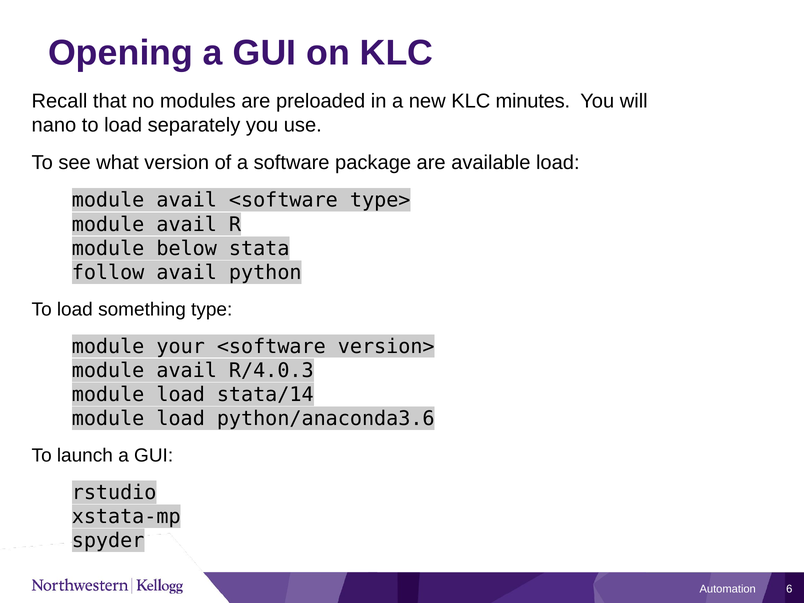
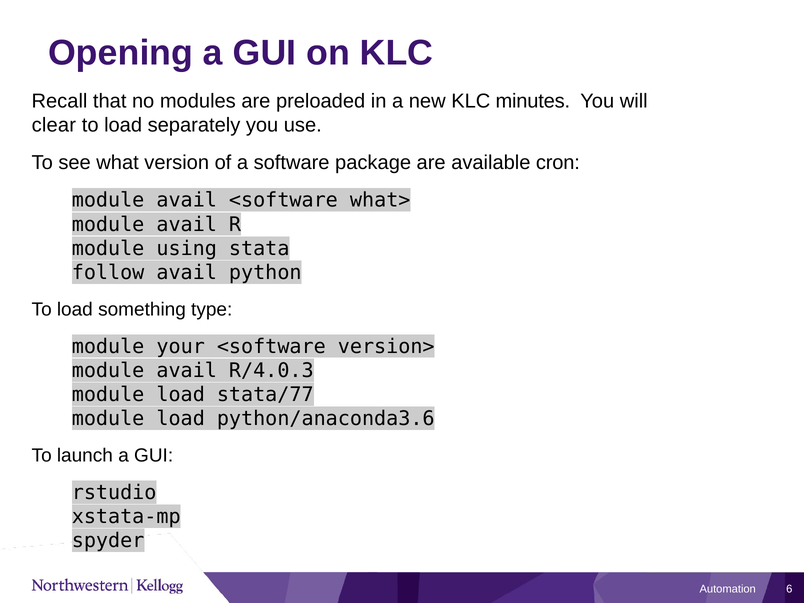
nano: nano -> clear
available load: load -> cron
type>: type> -> what>
below: below -> using
stata/14: stata/14 -> stata/77
